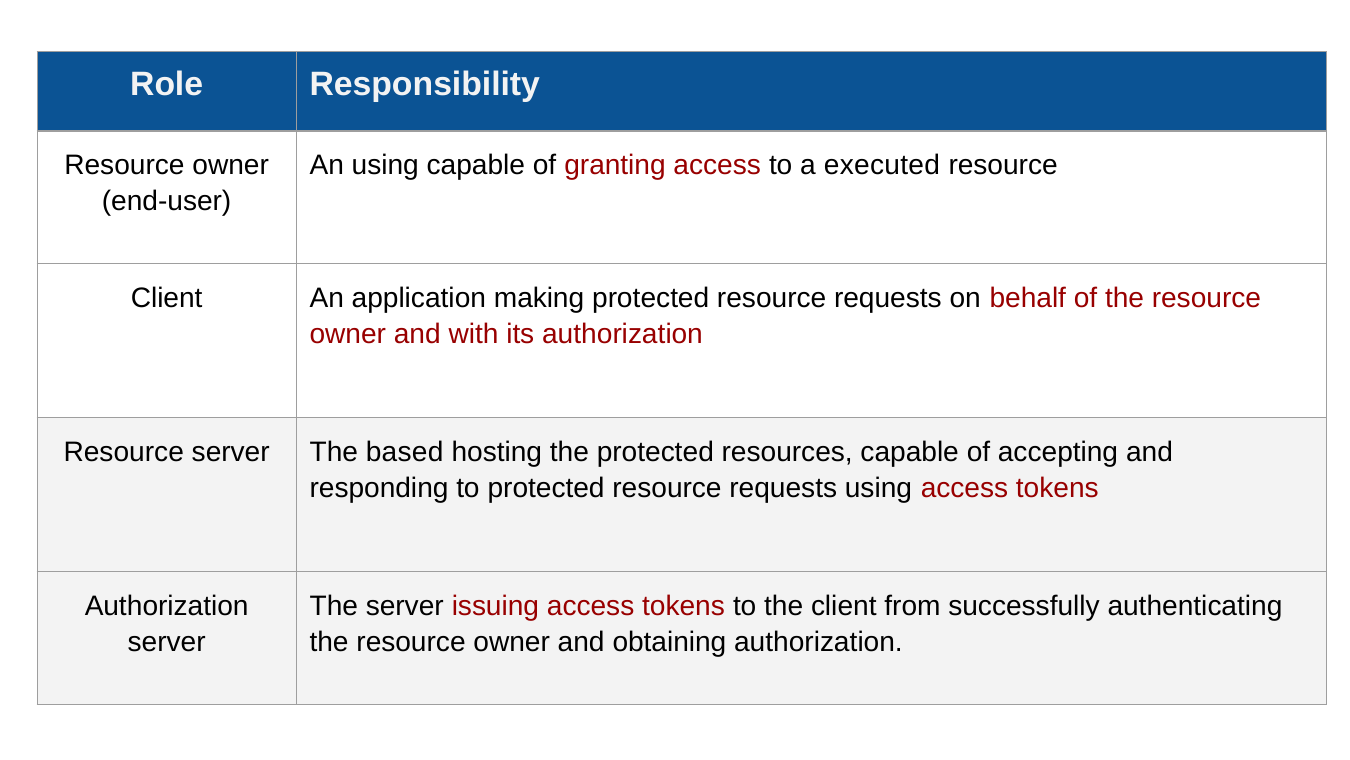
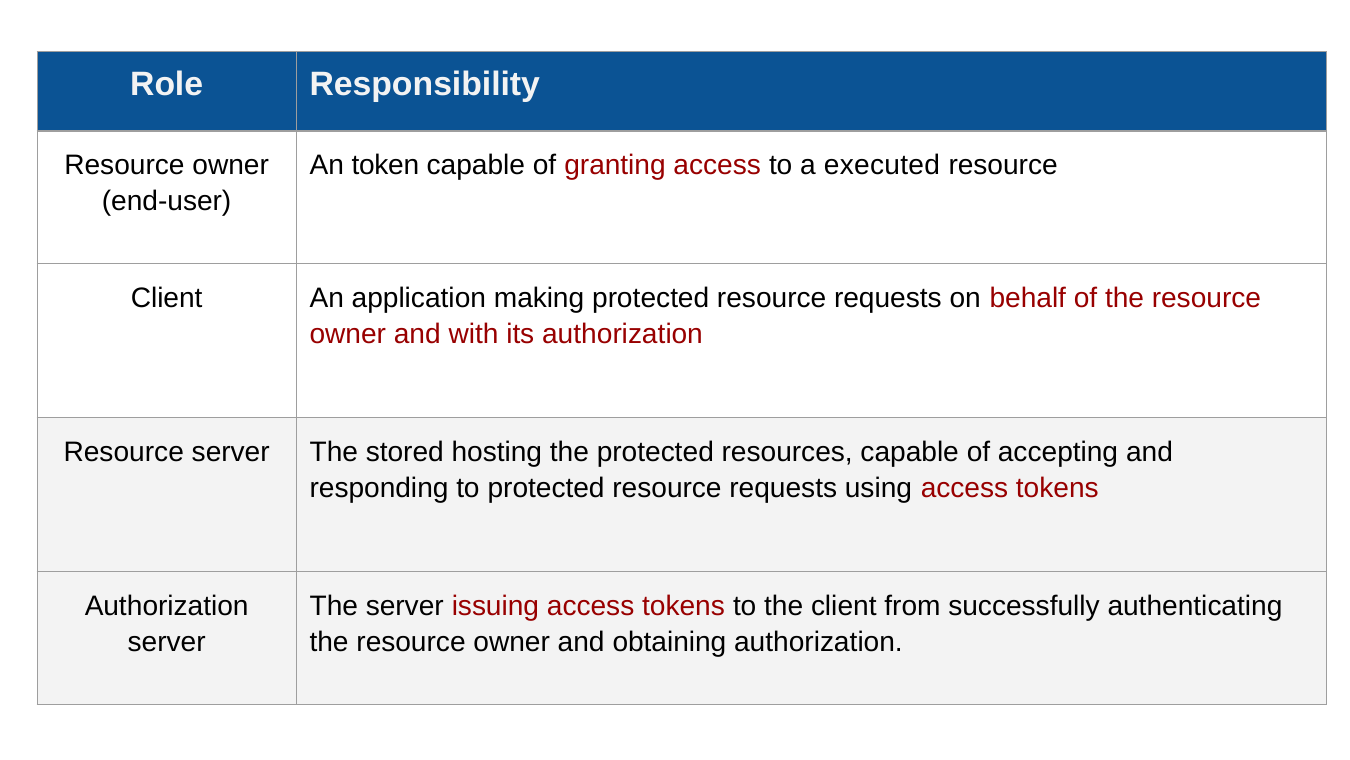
An using: using -> token
based: based -> stored
